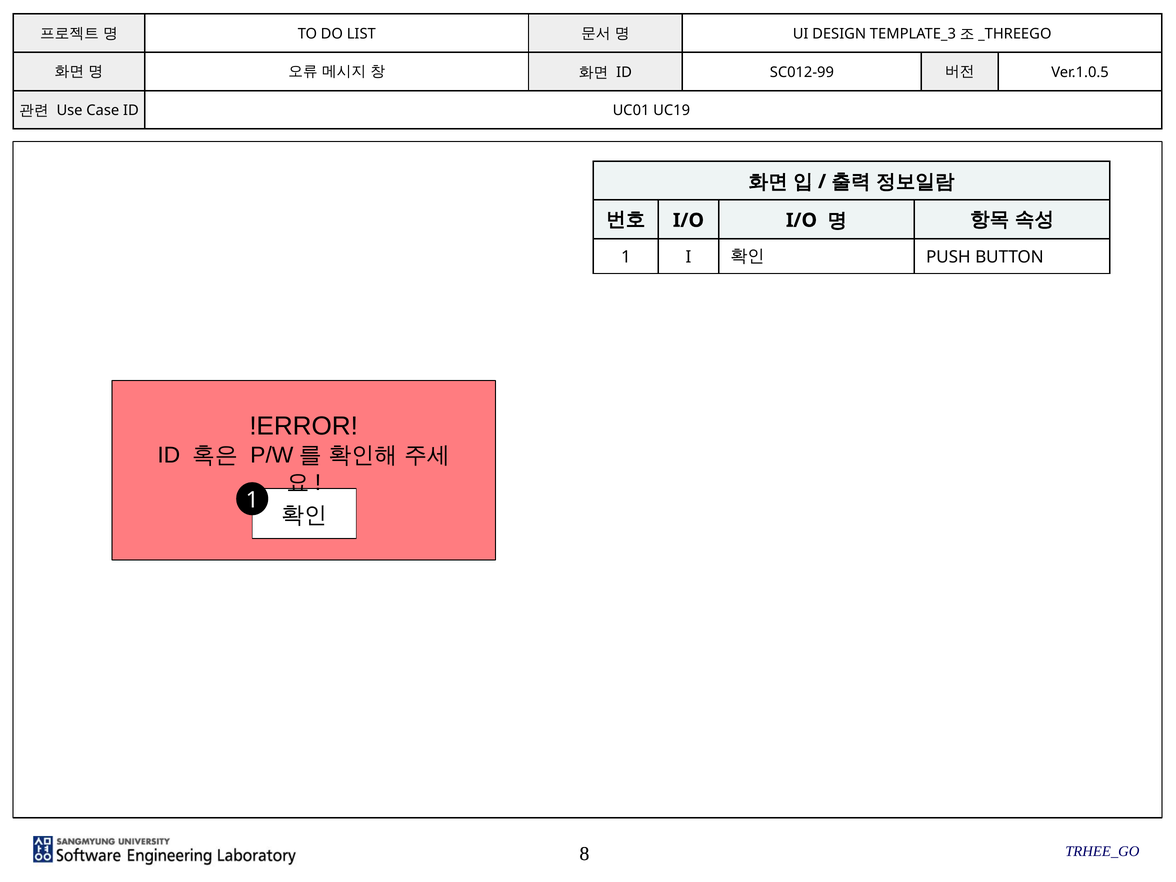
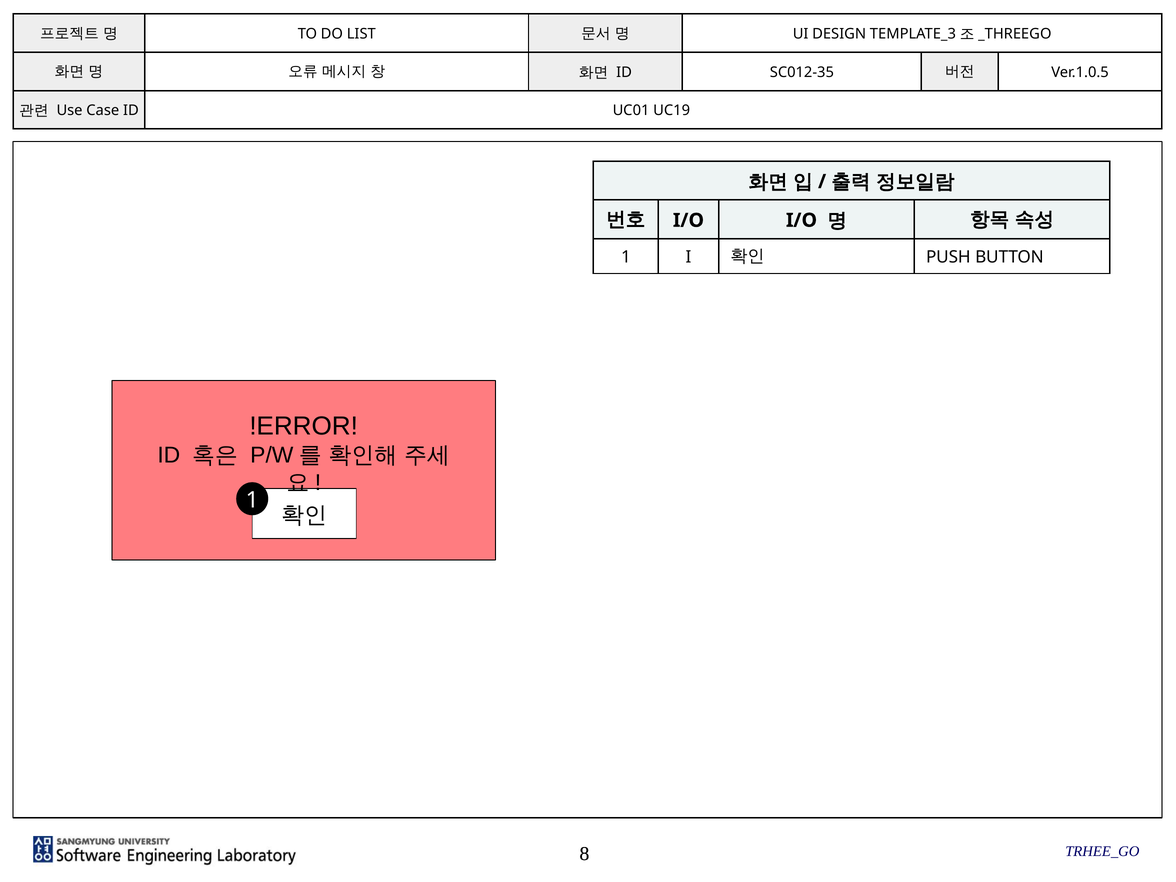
SC012-99: SC012-99 -> SC012-35
